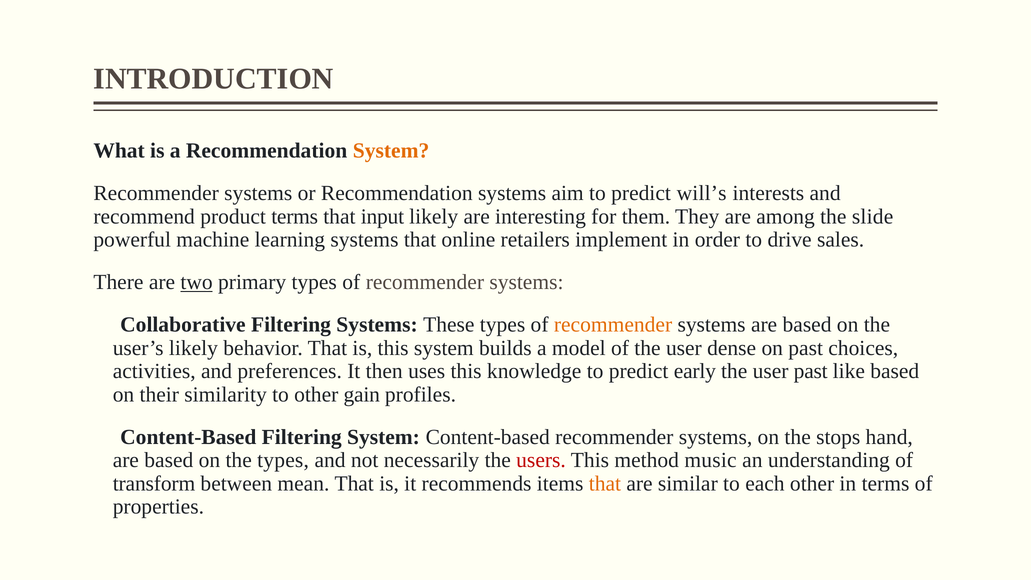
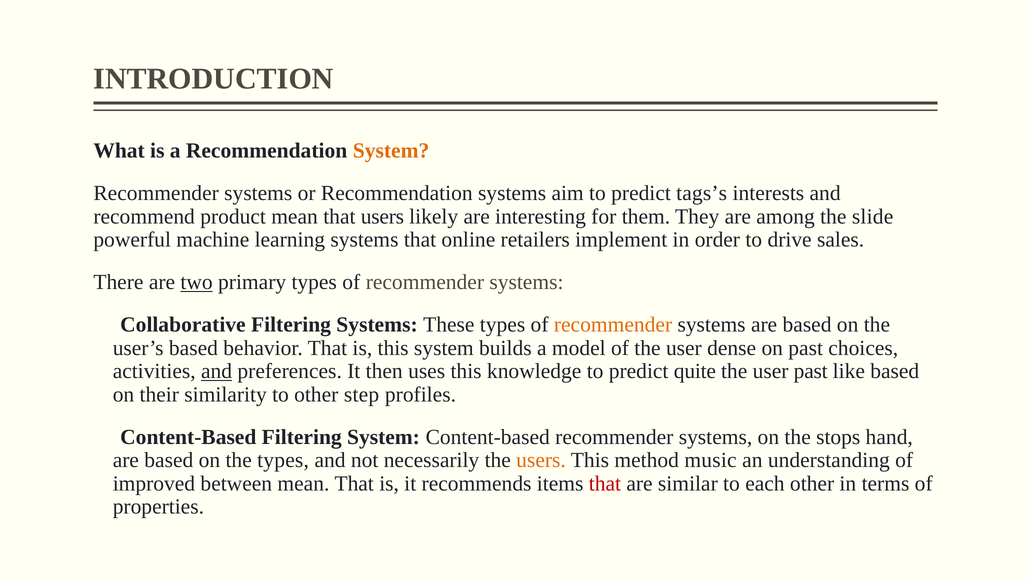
will’s: will’s -> tags’s
product terms: terms -> mean
that input: input -> users
user’s likely: likely -> based
and at (217, 371) underline: none -> present
early: early -> quite
gain: gain -> step
users at (541, 460) colour: red -> orange
transform: transform -> improved
that at (605, 484) colour: orange -> red
